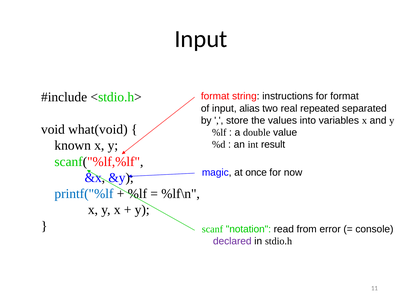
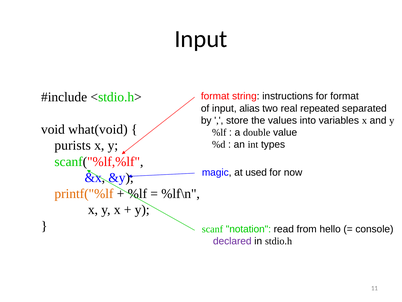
known: known -> purists
result: result -> types
once: once -> used
printf("%lf colour: blue -> orange
error: error -> hello
